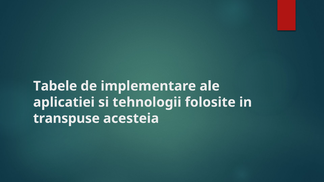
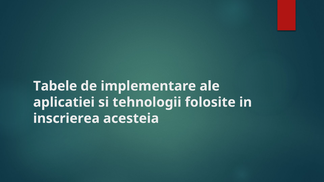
transpuse: transpuse -> inscrierea
